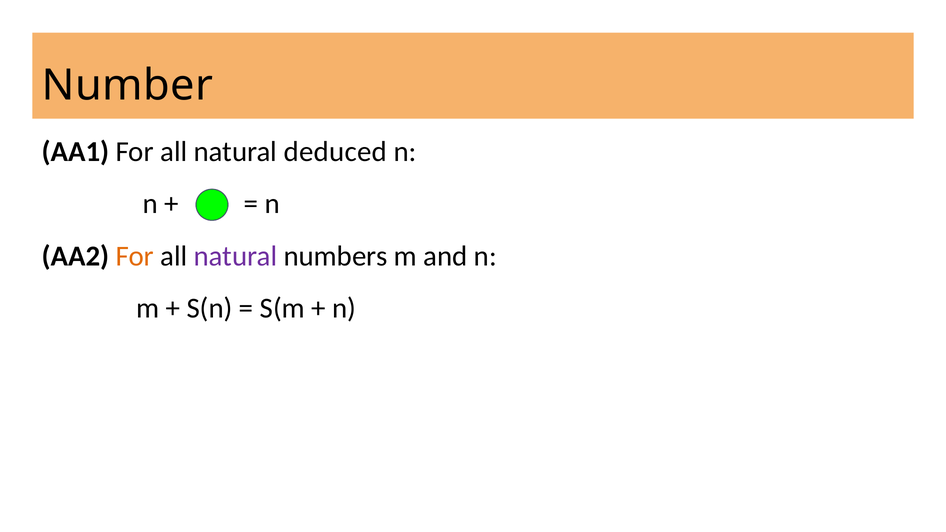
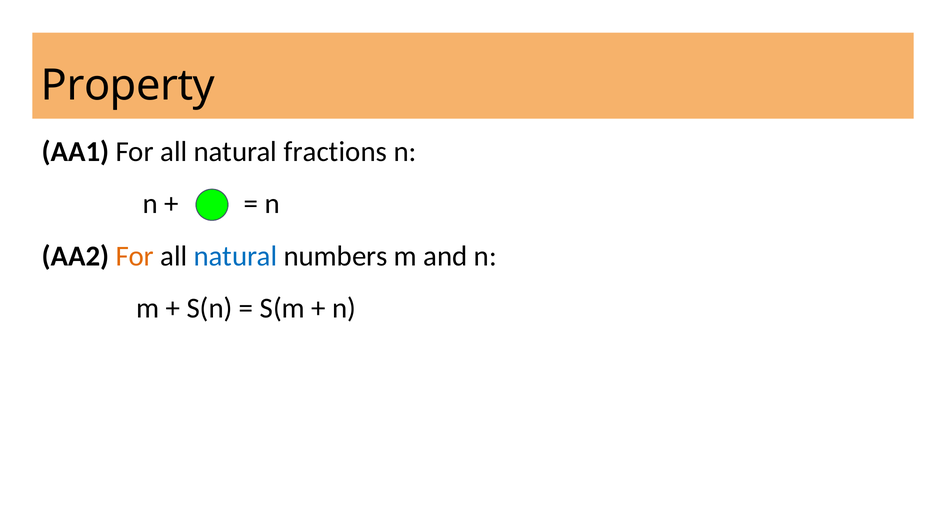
Number: Number -> Property
deduced: deduced -> fractions
natural at (236, 256) colour: purple -> blue
